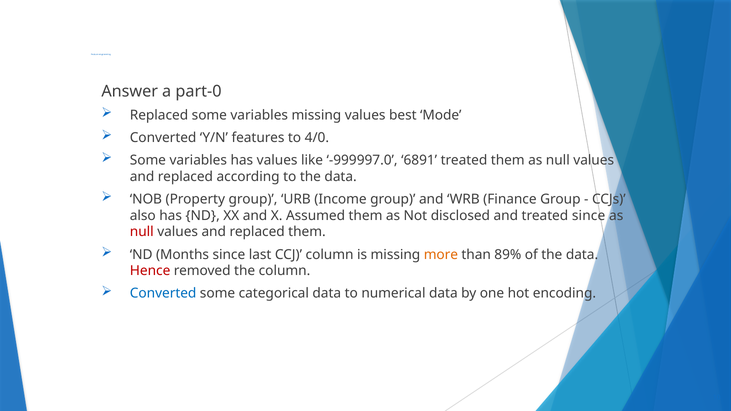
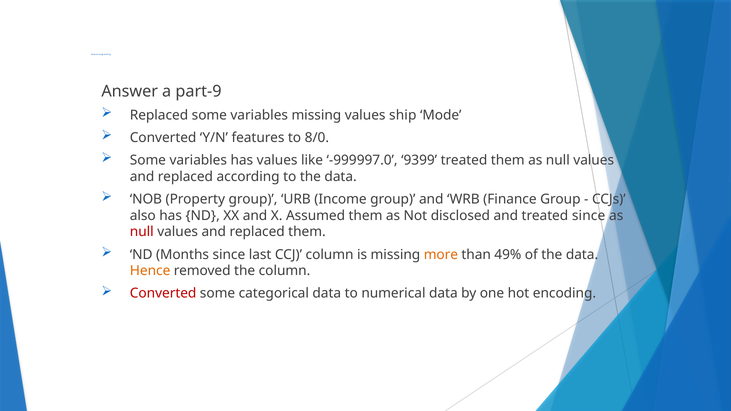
part-0: part-0 -> part-9
best: best -> ship
4/0: 4/0 -> 8/0
6891: 6891 -> 9399
89%: 89% -> 49%
Hence colour: red -> orange
Converted at (163, 294) colour: blue -> red
